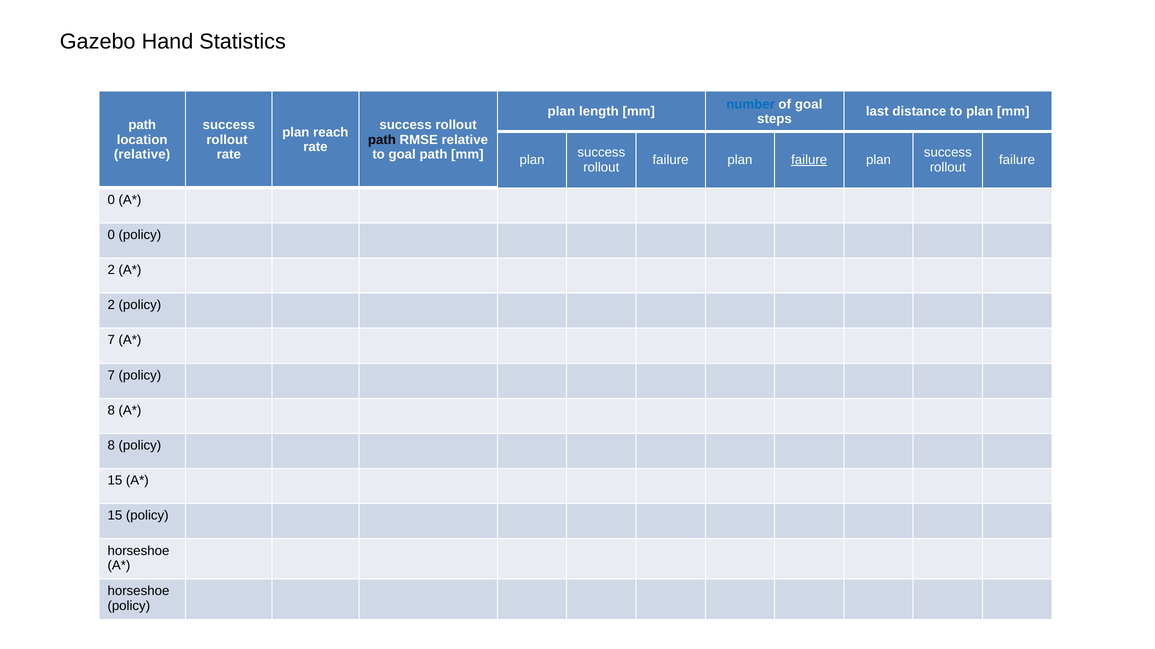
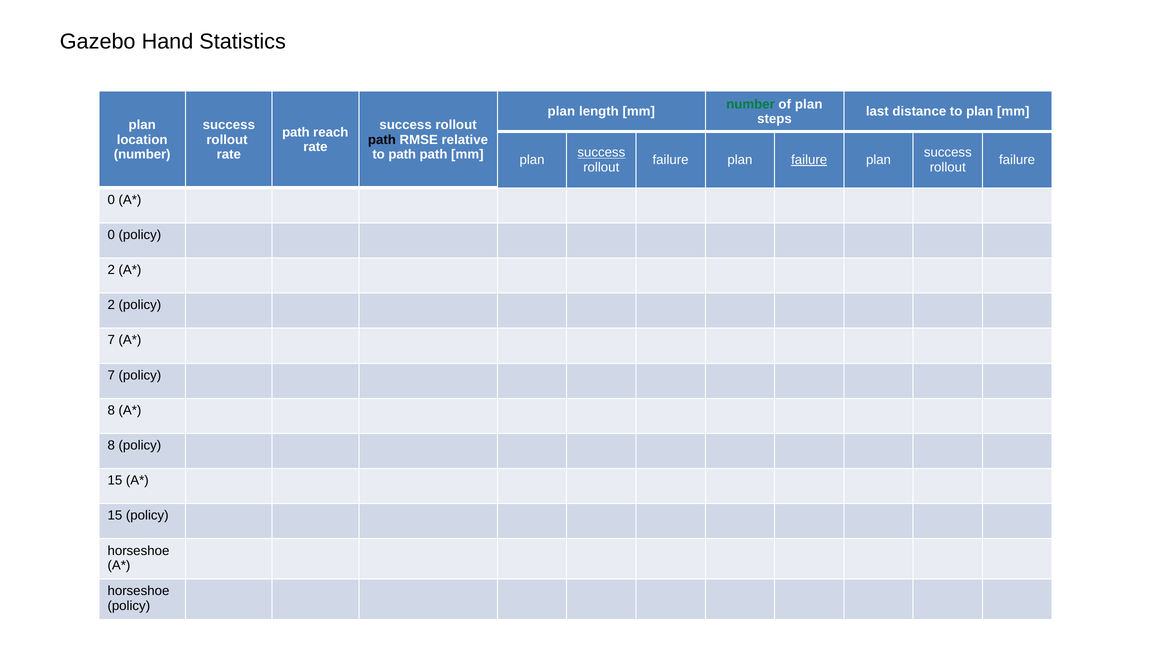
number at (751, 104) colour: blue -> green
of goal: goal -> plan
path at (142, 125): path -> plan
plan at (296, 132): plan -> path
success at (601, 153) underline: none -> present
relative at (142, 155): relative -> number
to goal: goal -> path
